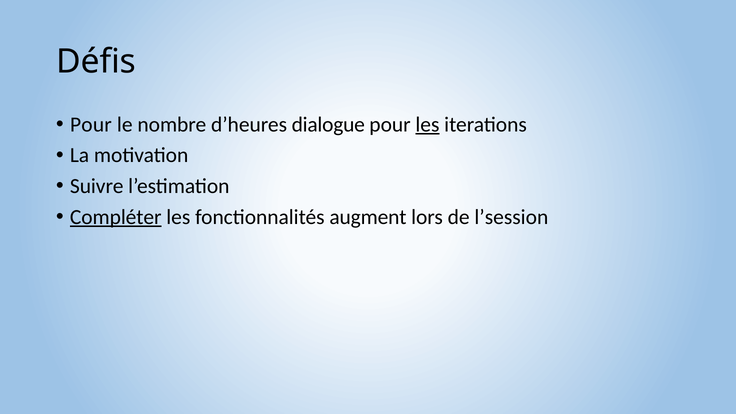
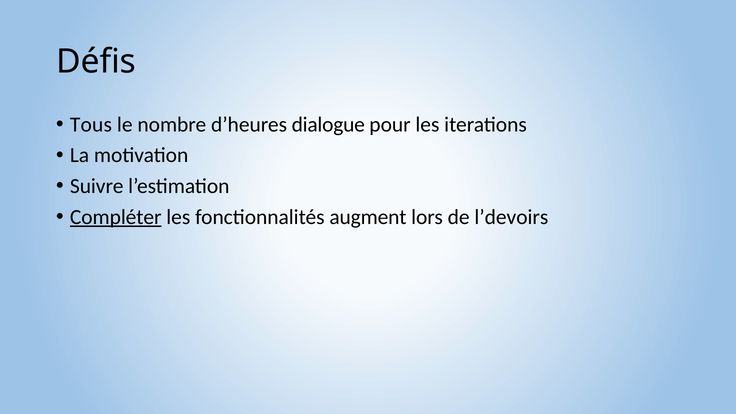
Pour at (91, 124): Pour -> Tous
les at (427, 124) underline: present -> none
l’session: l’session -> l’devoirs
